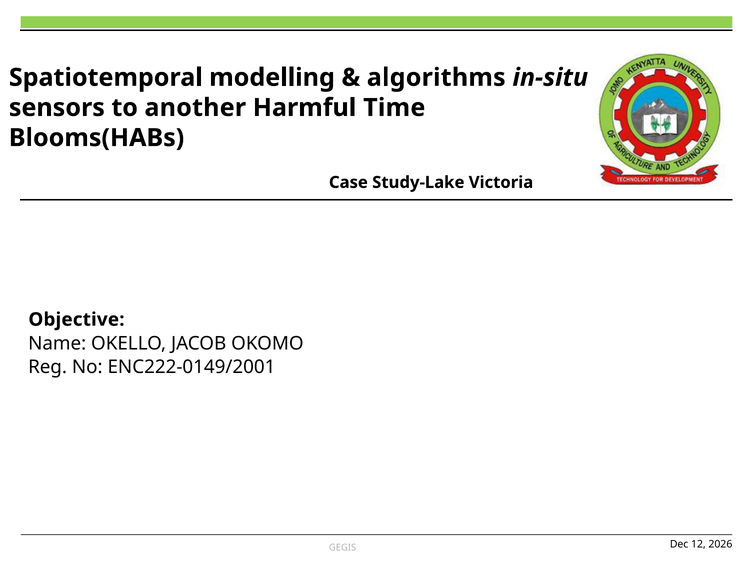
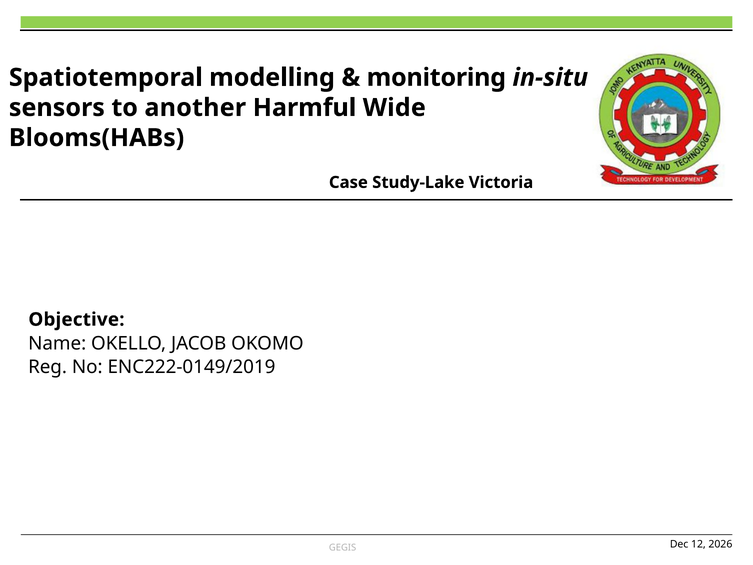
algorithms: algorithms -> monitoring
Time: Time -> Wide
ENC222-0149/2001: ENC222-0149/2001 -> ENC222-0149/2019
